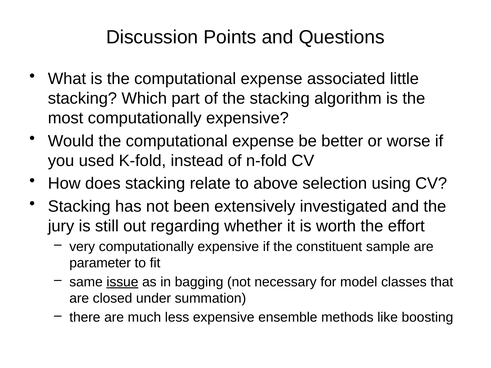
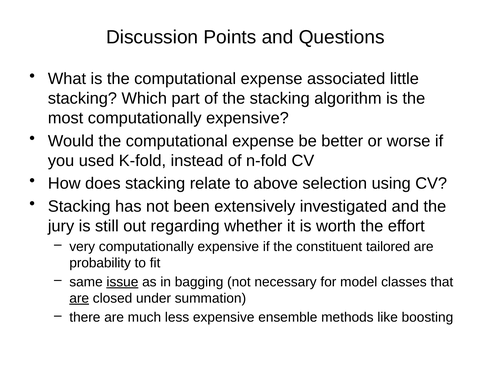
sample: sample -> tailored
parameter: parameter -> probability
are at (79, 299) underline: none -> present
